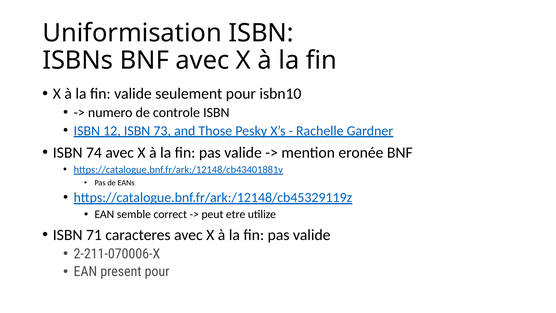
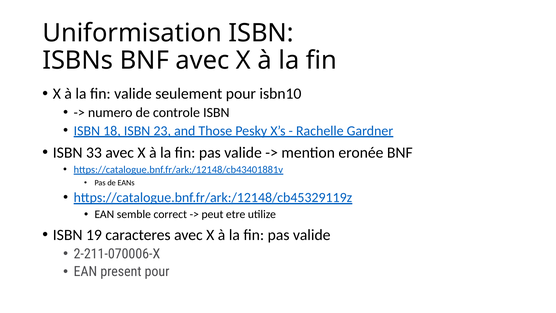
12: 12 -> 18
73: 73 -> 23
74: 74 -> 33
71: 71 -> 19
